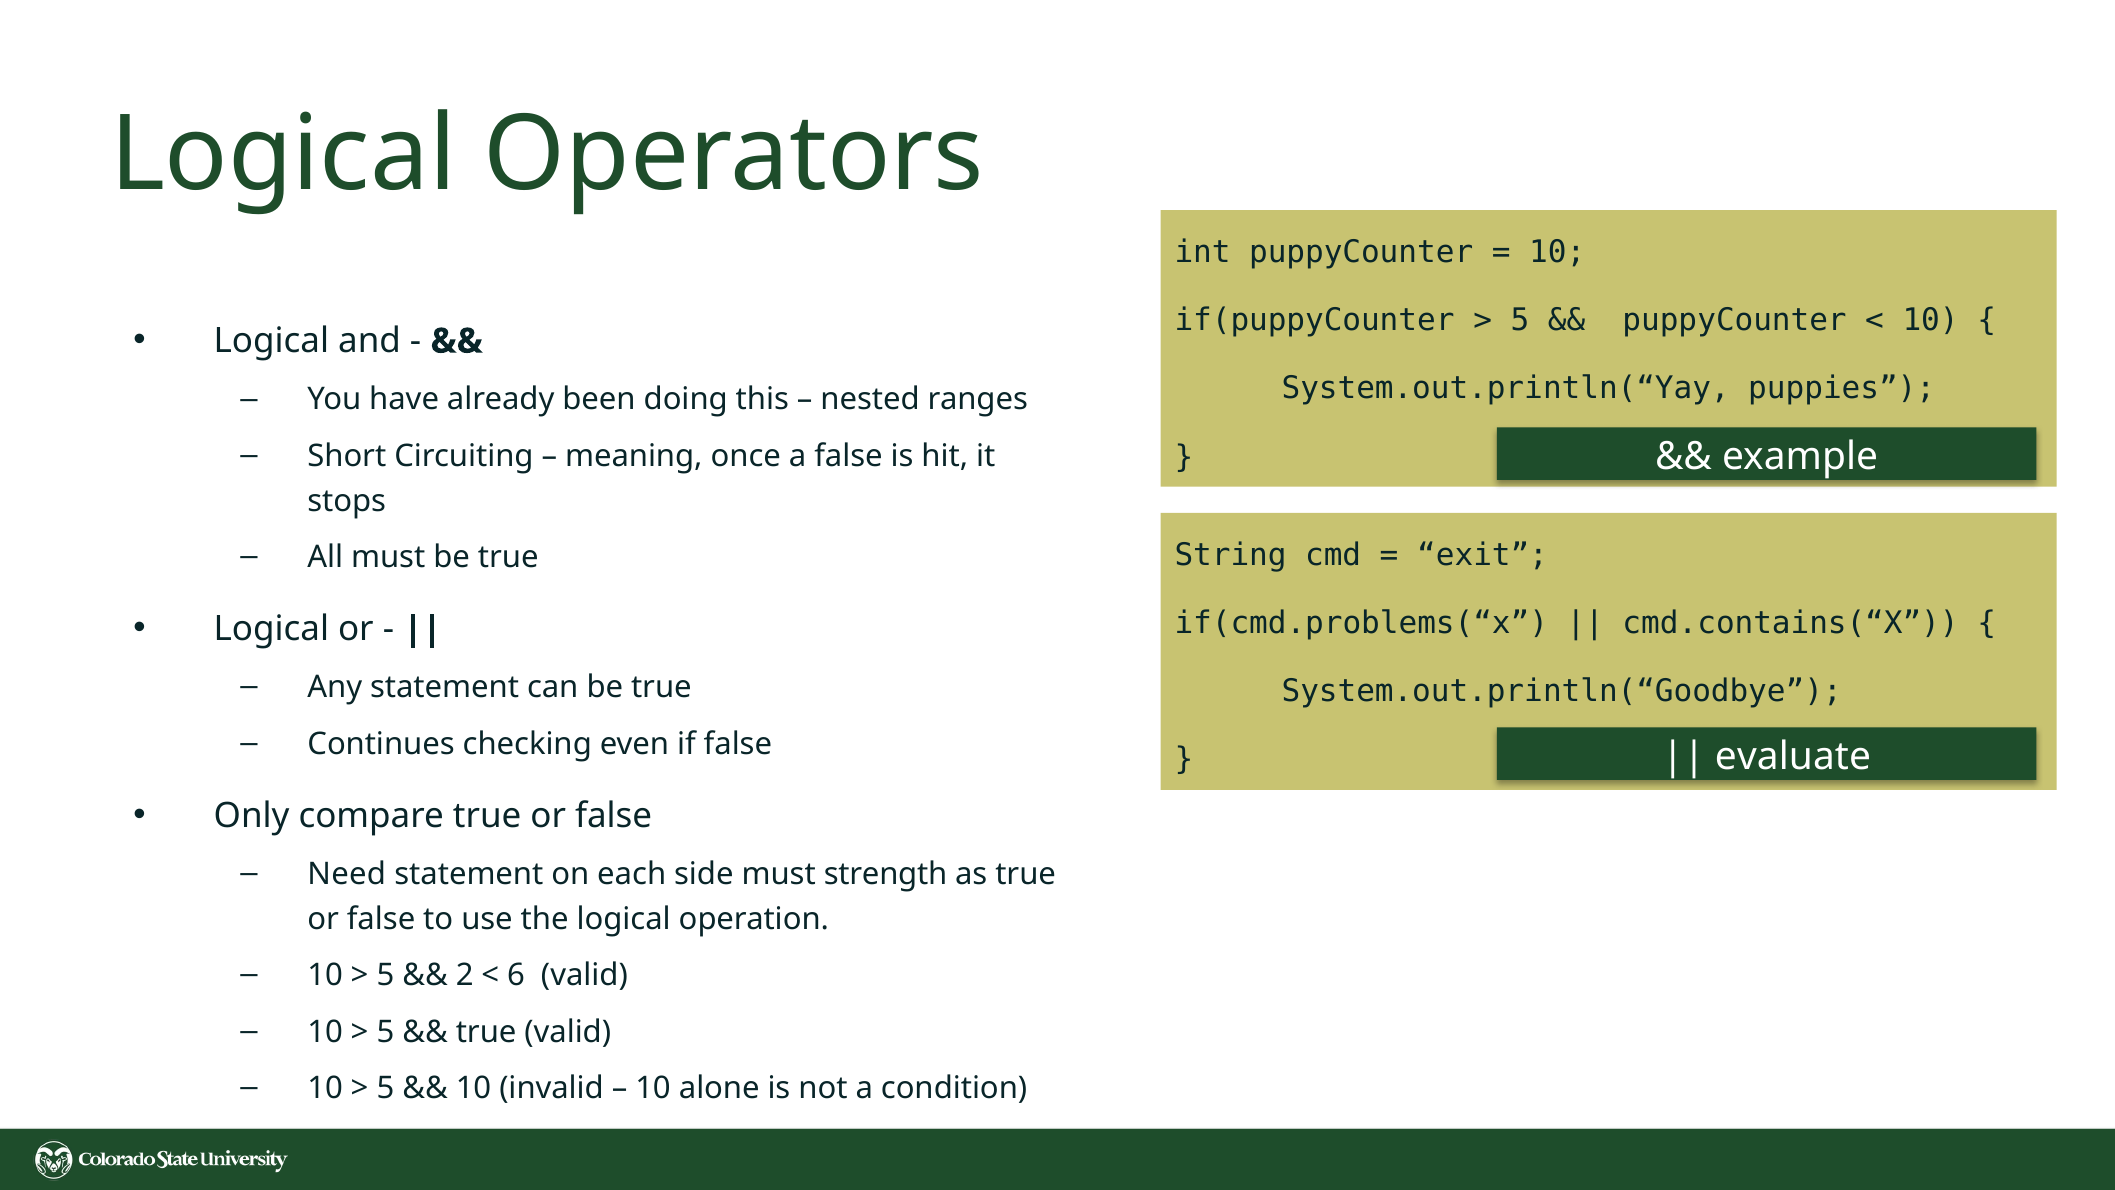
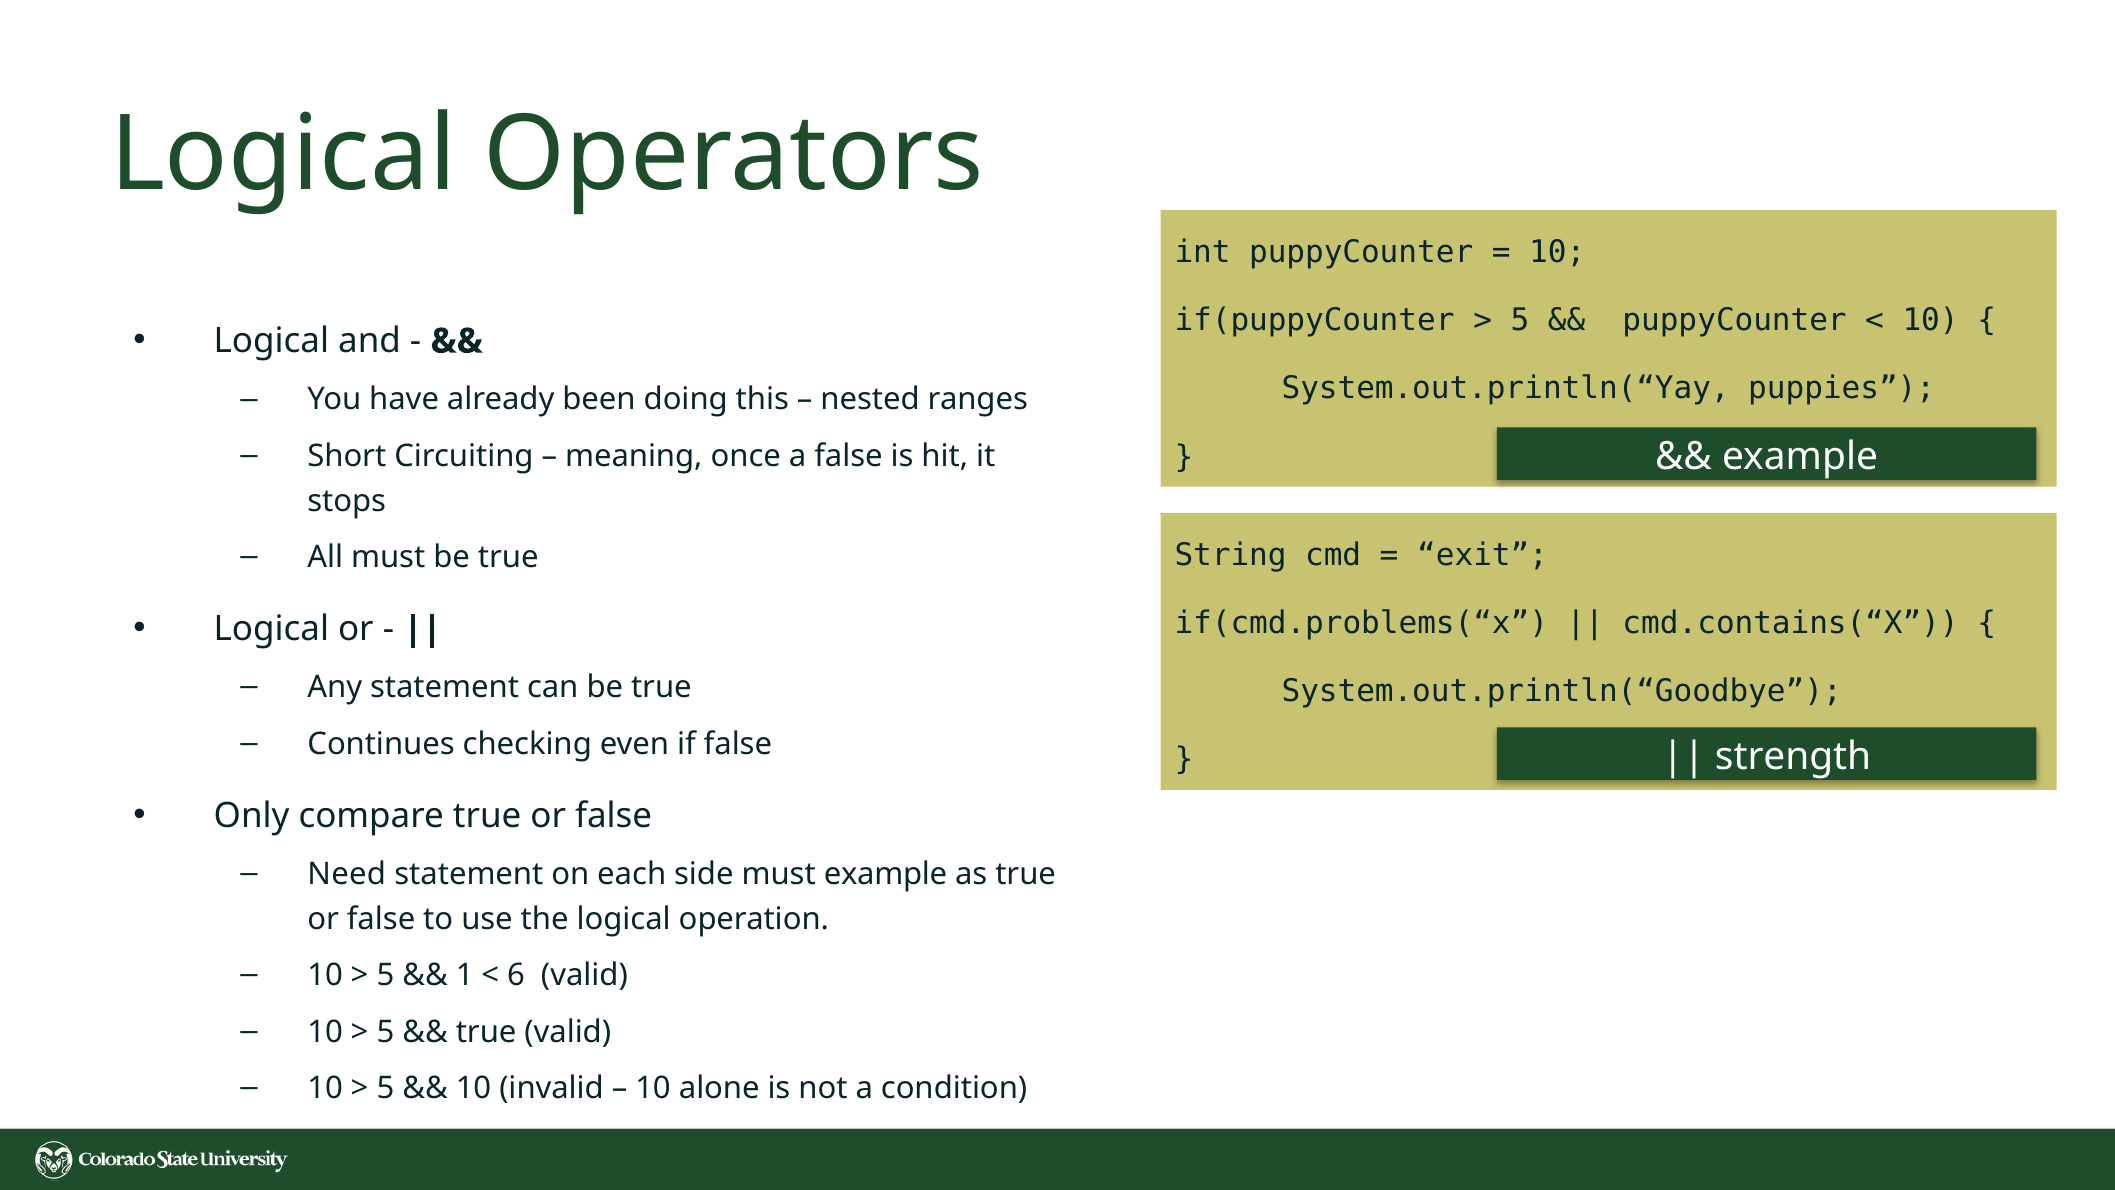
evaluate: evaluate -> strength
must strength: strength -> example
2: 2 -> 1
